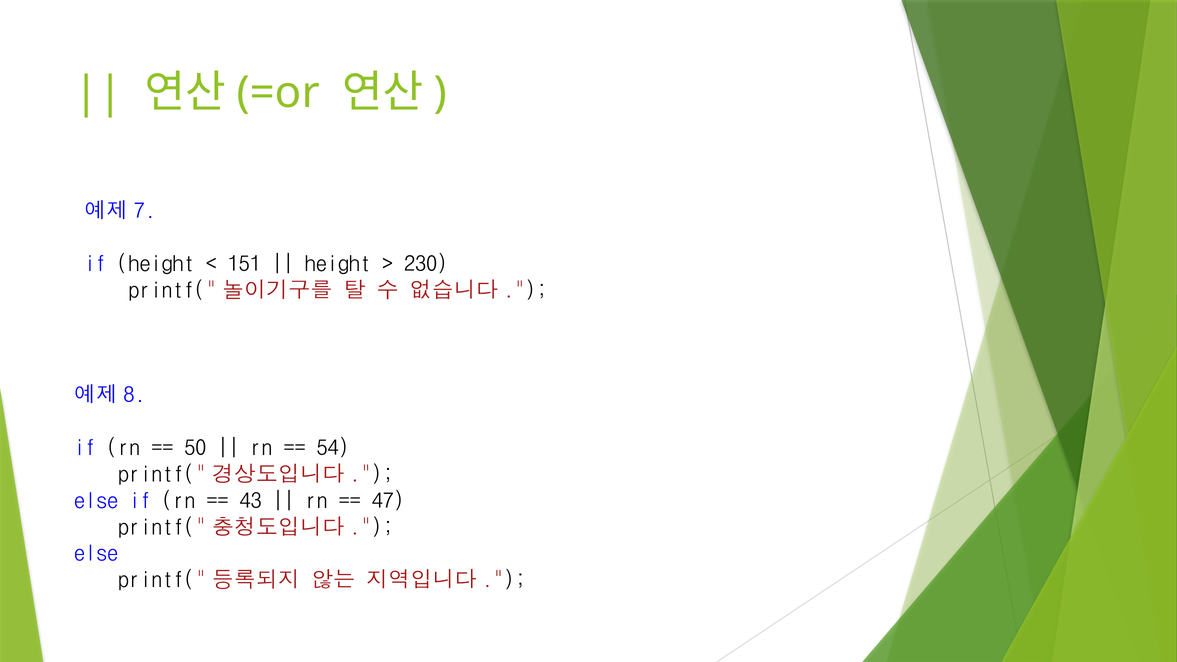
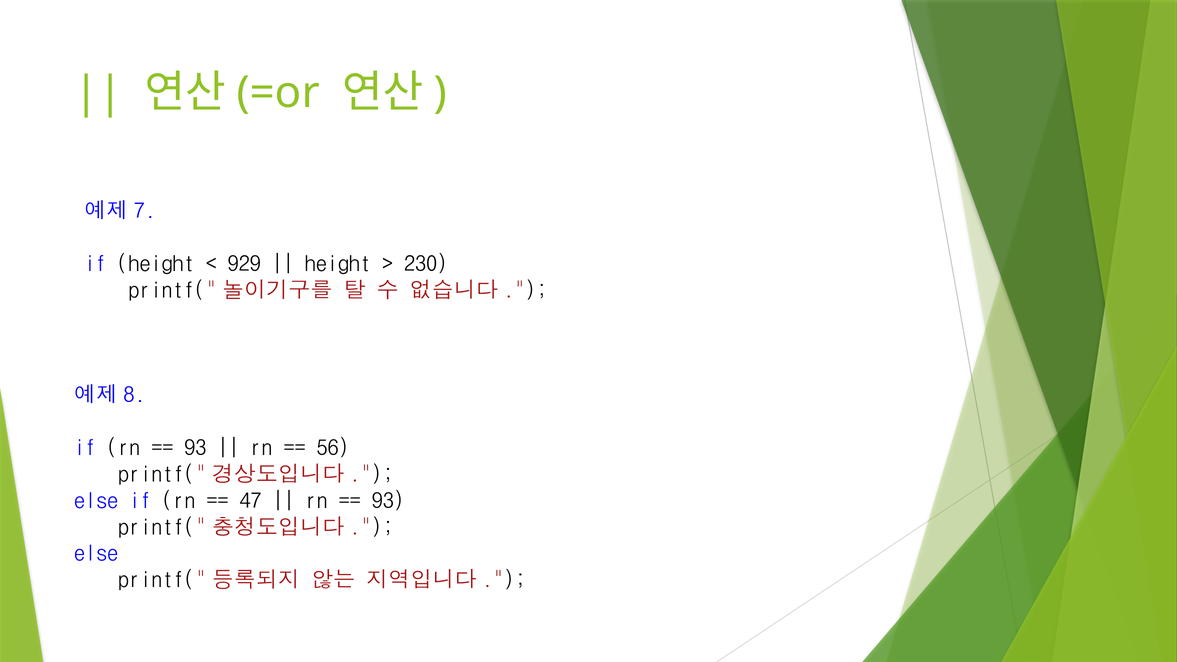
151: 151 -> 929
50 at (195, 448): 50 -> 93
54: 54 -> 56
43: 43 -> 47
47 at (388, 501): 47 -> 93
